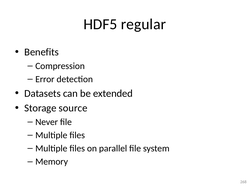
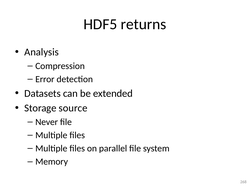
regular: regular -> returns
Benefits: Benefits -> Analysis
